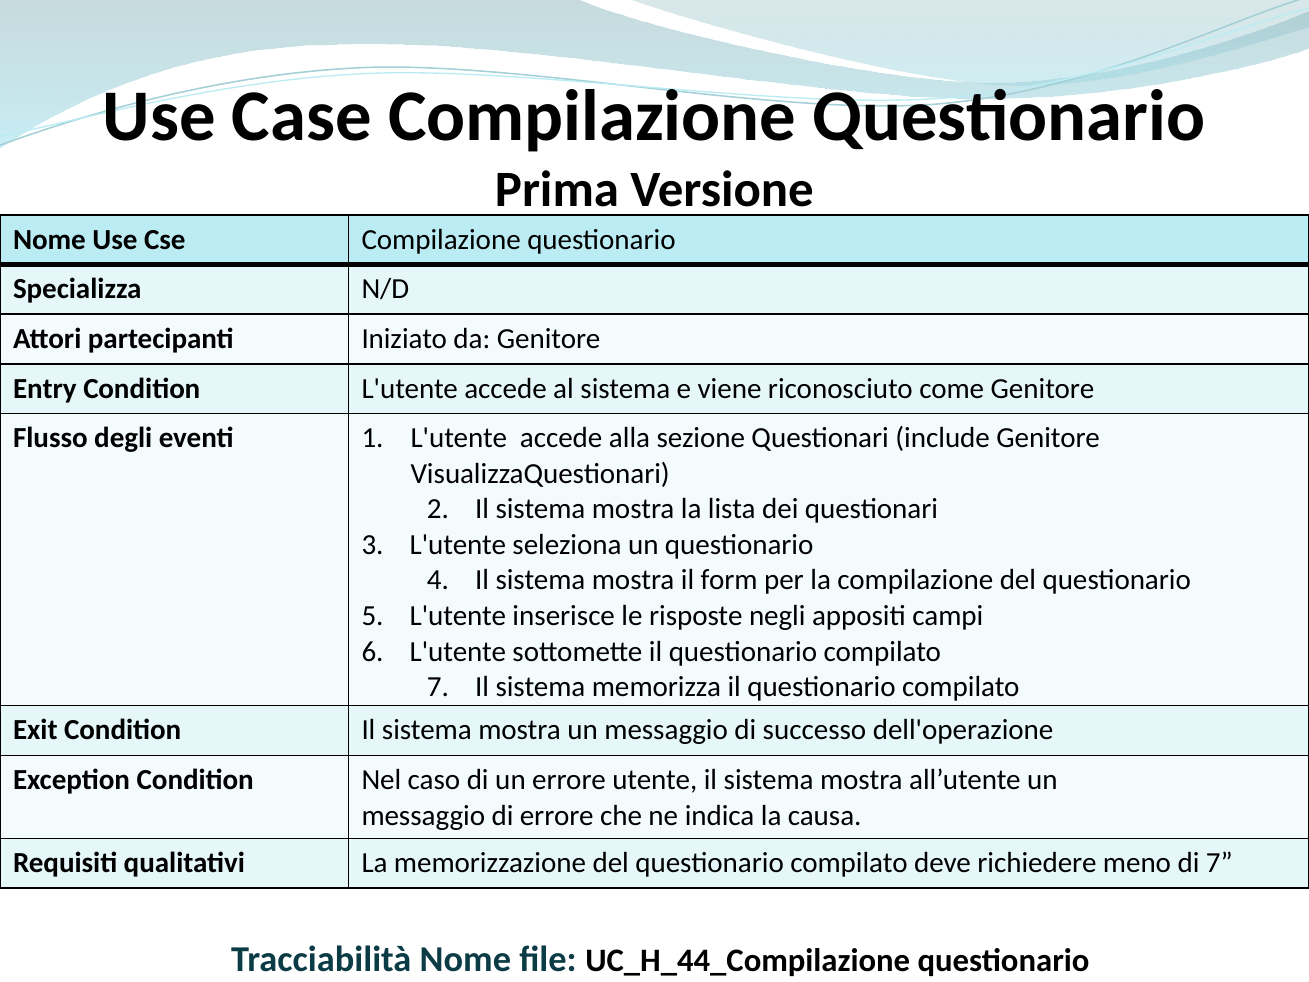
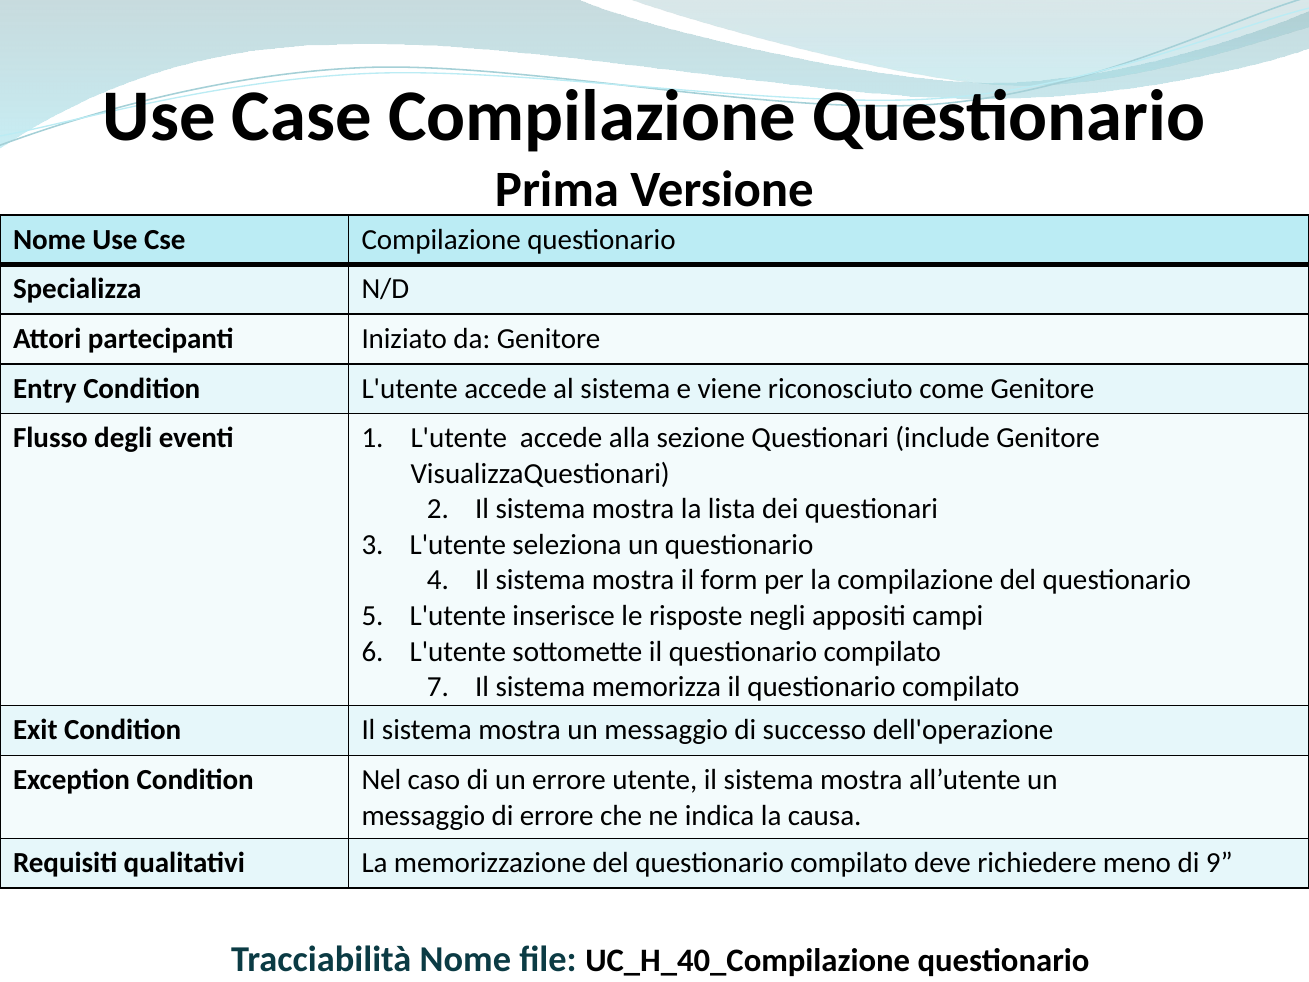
di 7: 7 -> 9
UC_H_44_Compilazione: UC_H_44_Compilazione -> UC_H_40_Compilazione
